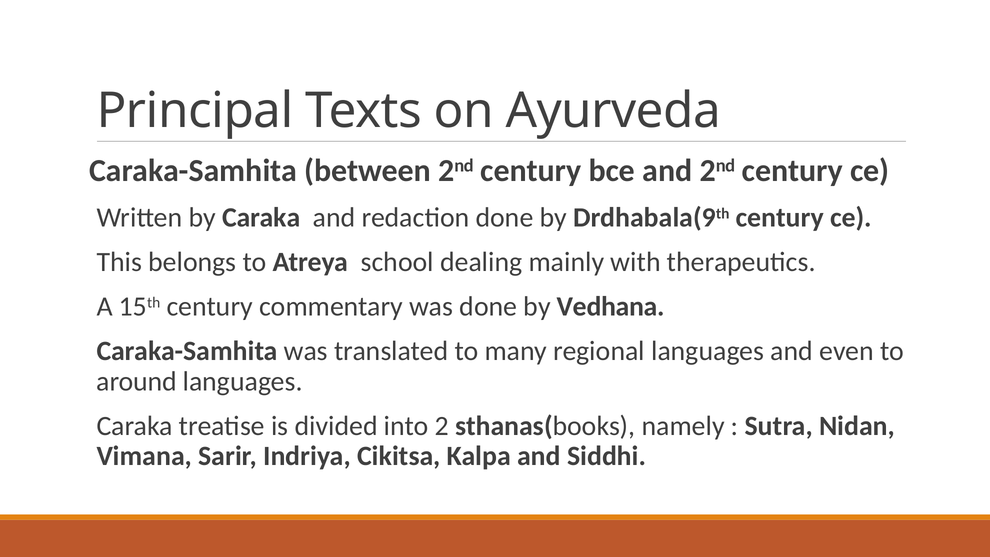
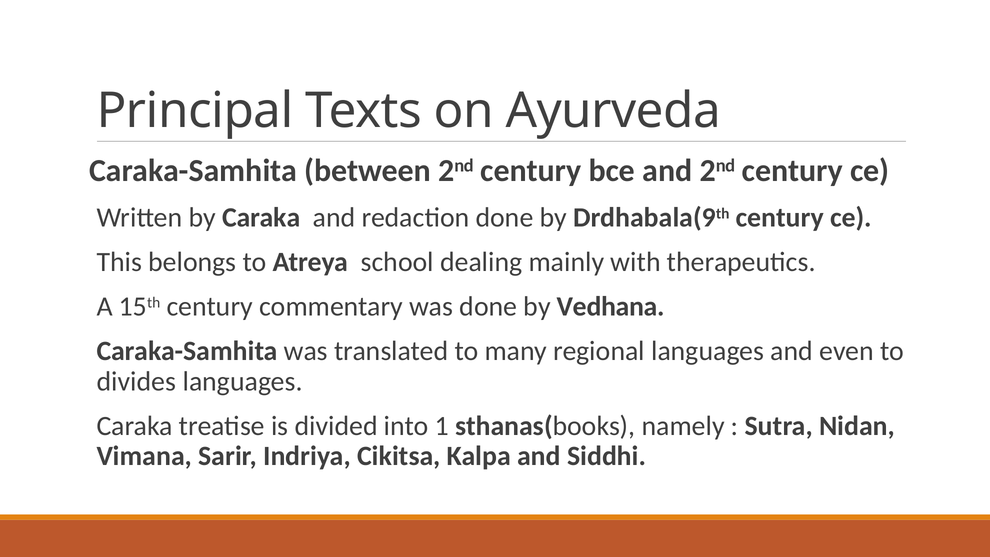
around: around -> divides
2: 2 -> 1
